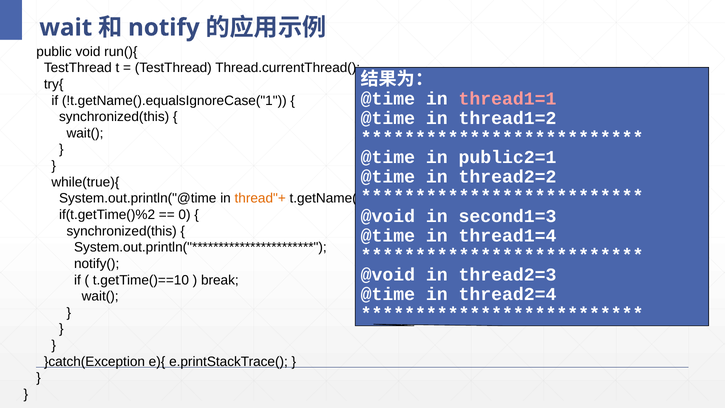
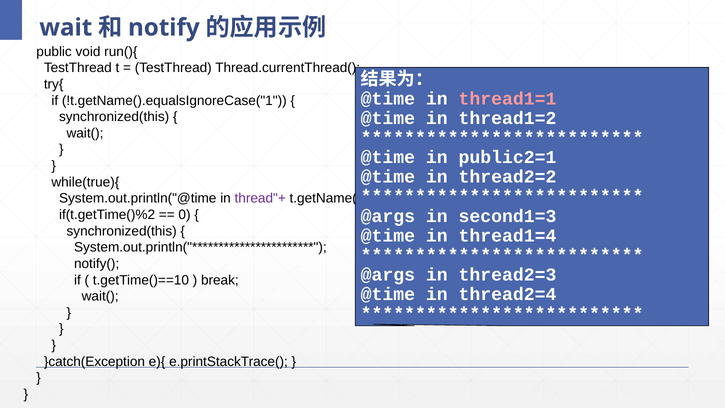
thread"+ colour: orange -> purple
@void at (388, 216): @void -> @args
@void at (388, 275): @void -> @args
